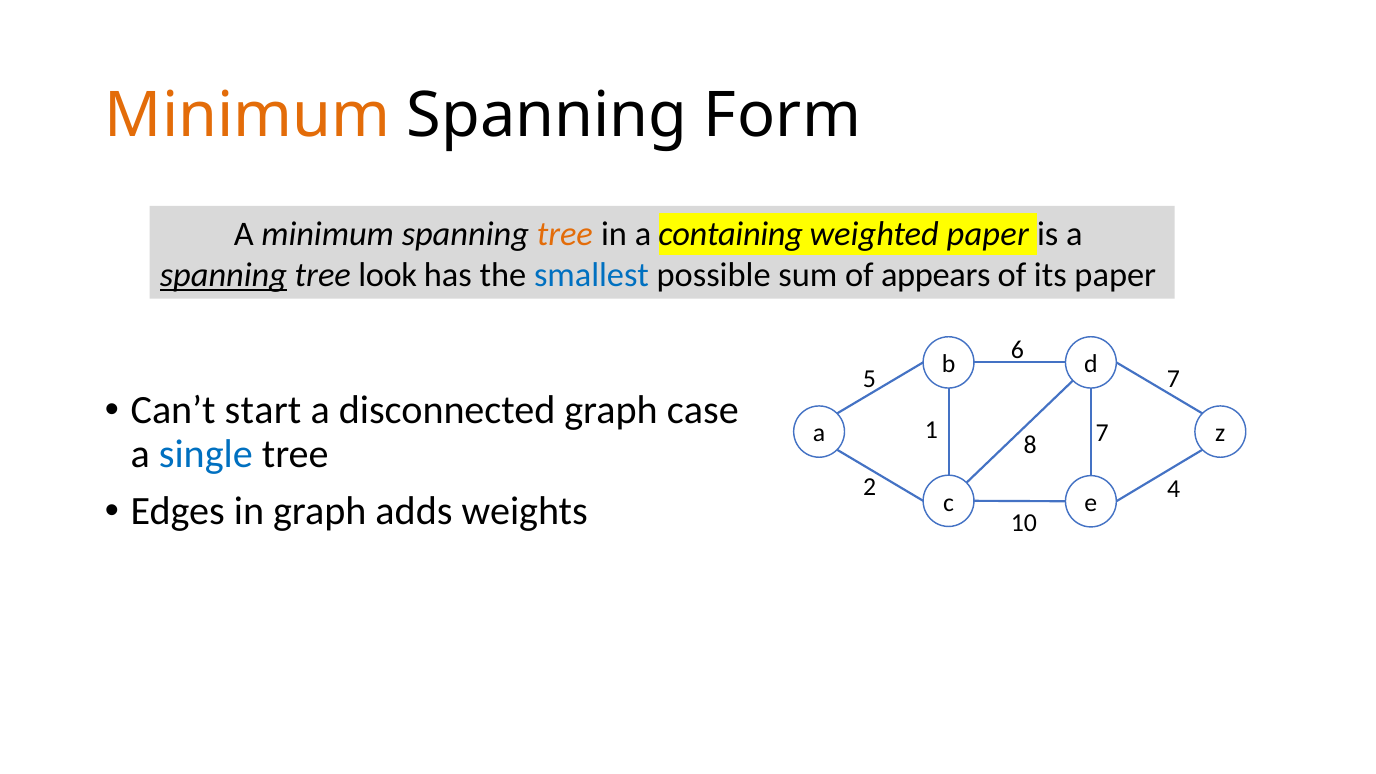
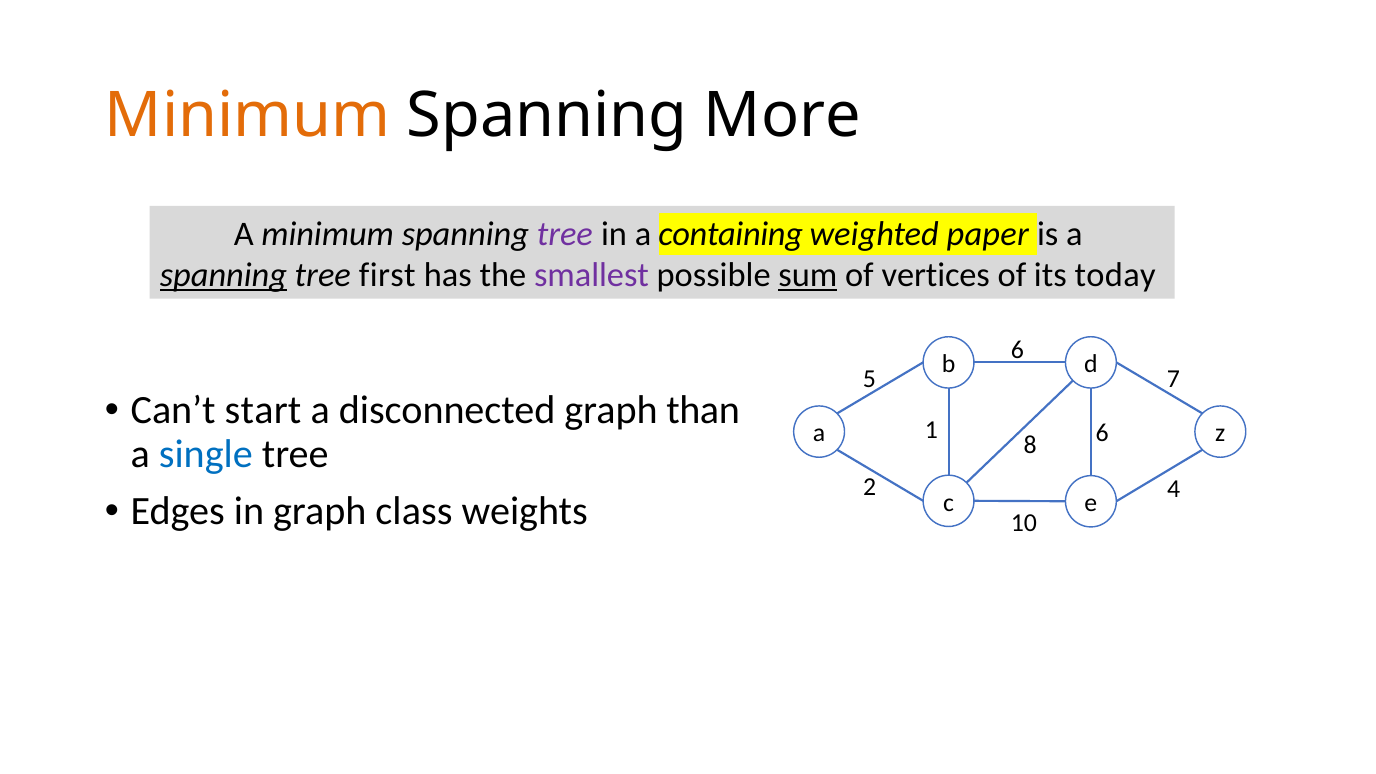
Form: Form -> More
tree at (565, 234) colour: orange -> purple
look: look -> first
smallest colour: blue -> purple
sum underline: none -> present
appears: appears -> vertices
its paper: paper -> today
case: case -> than
8 7: 7 -> 6
adds: adds -> class
